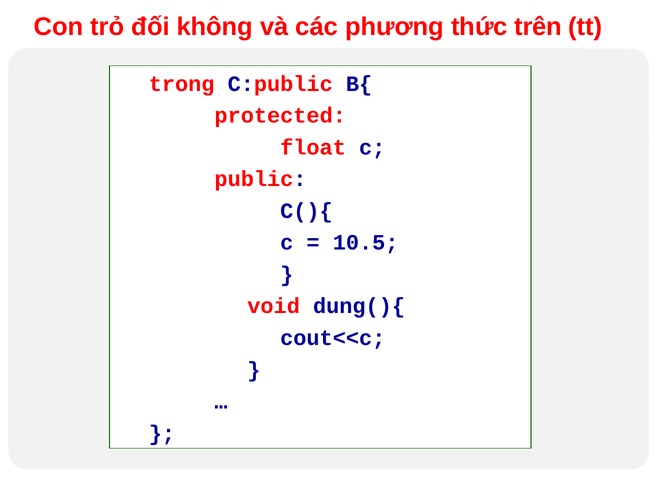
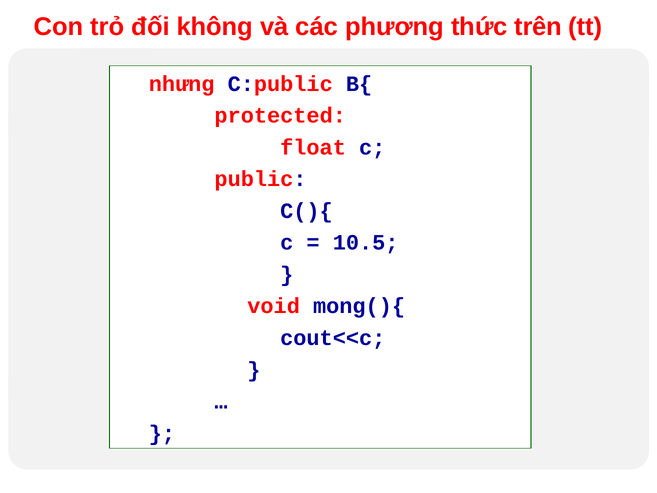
trong: trong -> nhưng
dung(){: dung(){ -> mong(){
